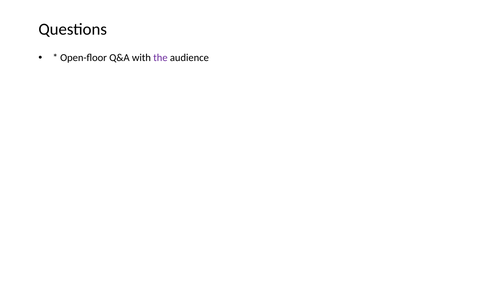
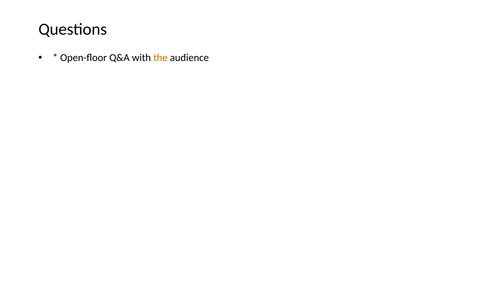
the colour: purple -> orange
